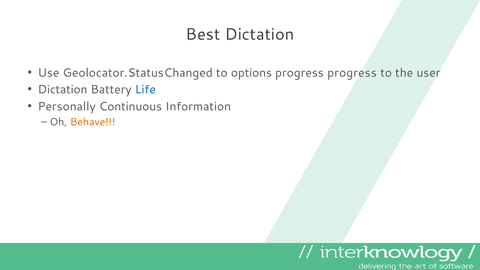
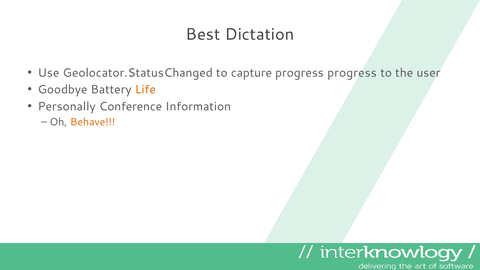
options: options -> capture
Dictation at (63, 90): Dictation -> Goodbye
Life colour: blue -> orange
Continuous: Continuous -> Conference
